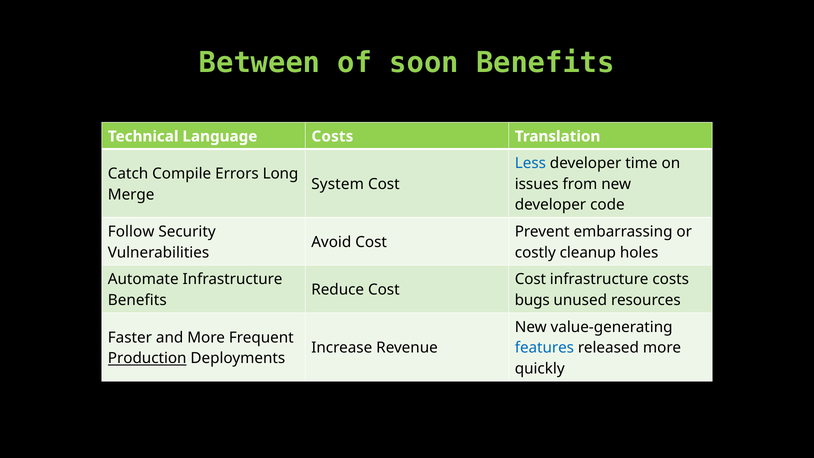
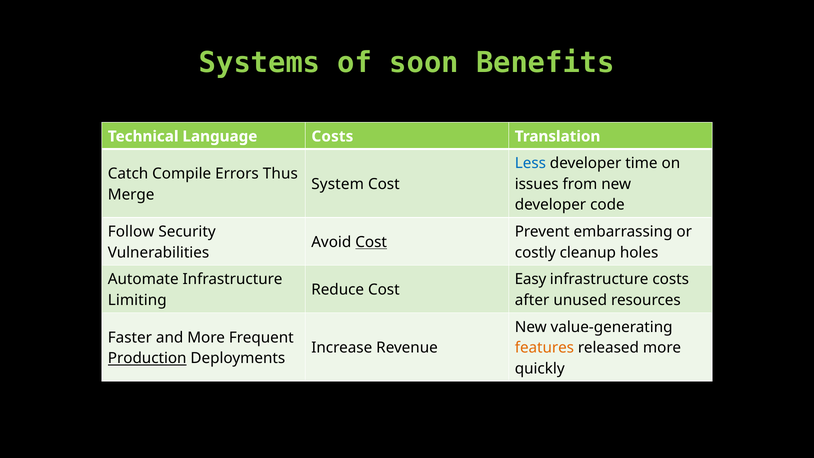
Between: Between -> Systems
Long: Long -> Thus
Cost at (371, 242) underline: none -> present
Cost at (530, 279): Cost -> Easy
Benefits at (137, 300): Benefits -> Limiting
bugs: bugs -> after
features colour: blue -> orange
